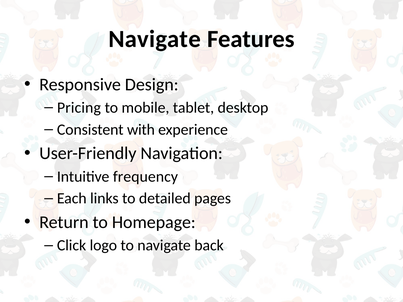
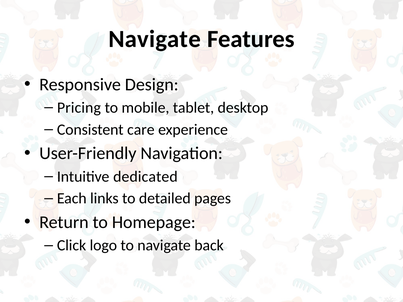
with: with -> care
frequency: frequency -> dedicated
